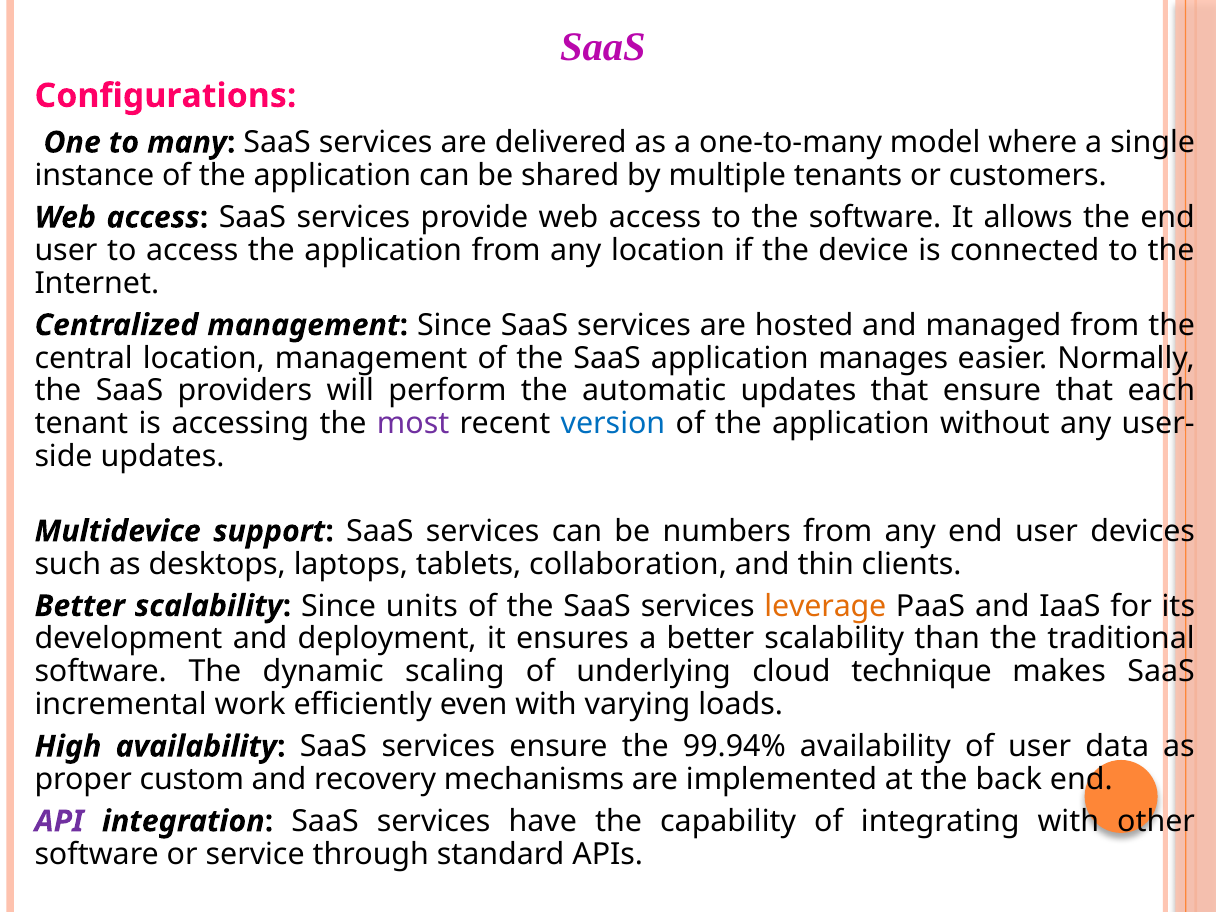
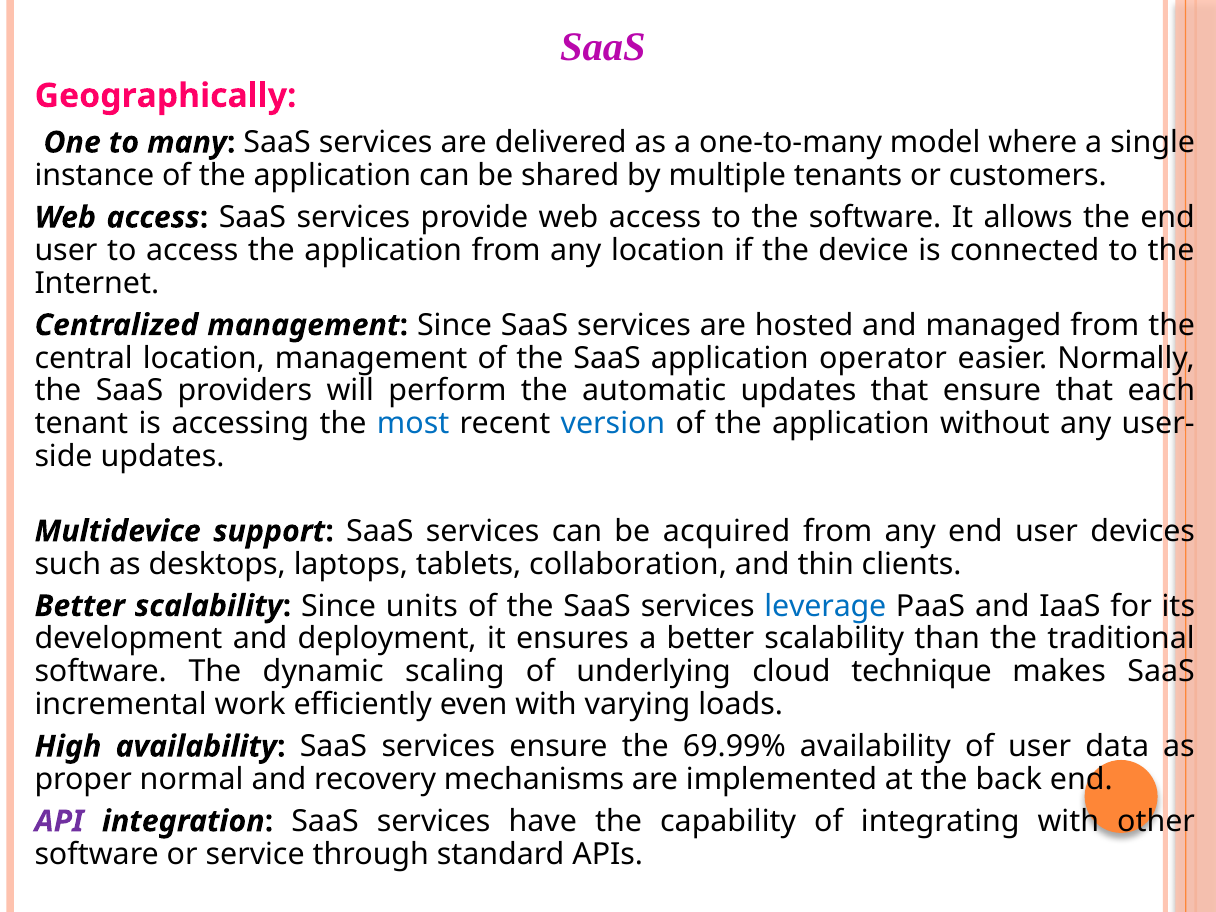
Configurations: Configurations -> Geographically
manages: manages -> operator
most colour: purple -> blue
numbers: numbers -> acquired
leverage colour: orange -> blue
99.94%: 99.94% -> 69.99%
custom: custom -> normal
